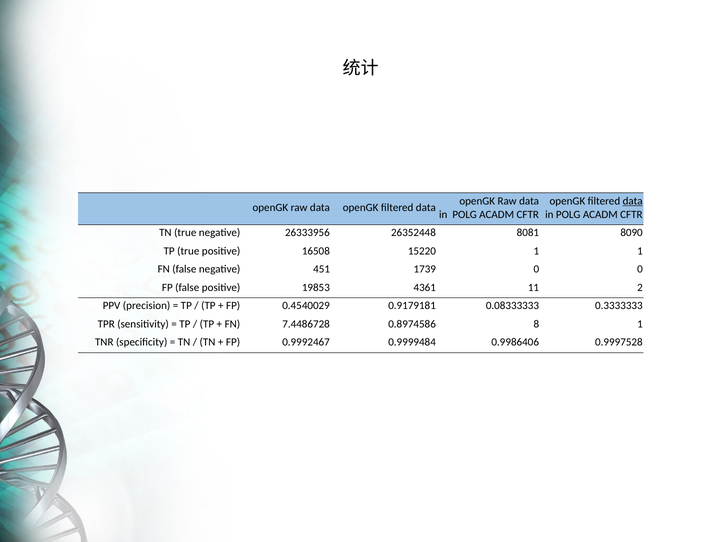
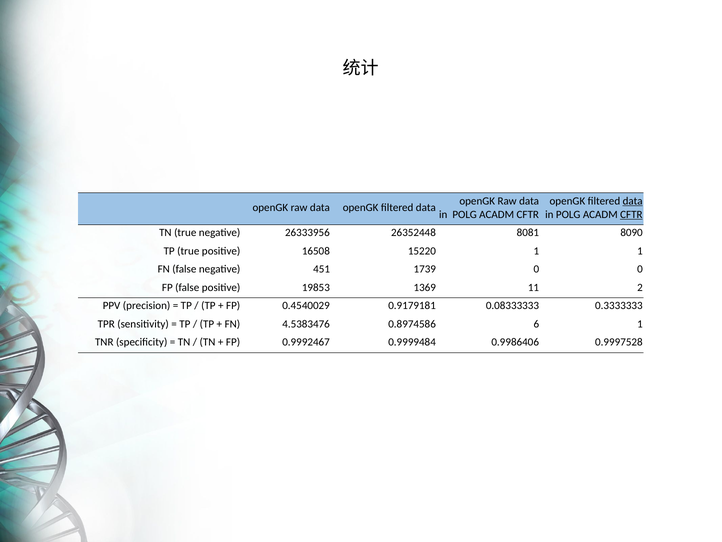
CFTR at (631, 214) underline: none -> present
4361: 4361 -> 1369
7.4486728: 7.4486728 -> 4.5383476
8: 8 -> 6
